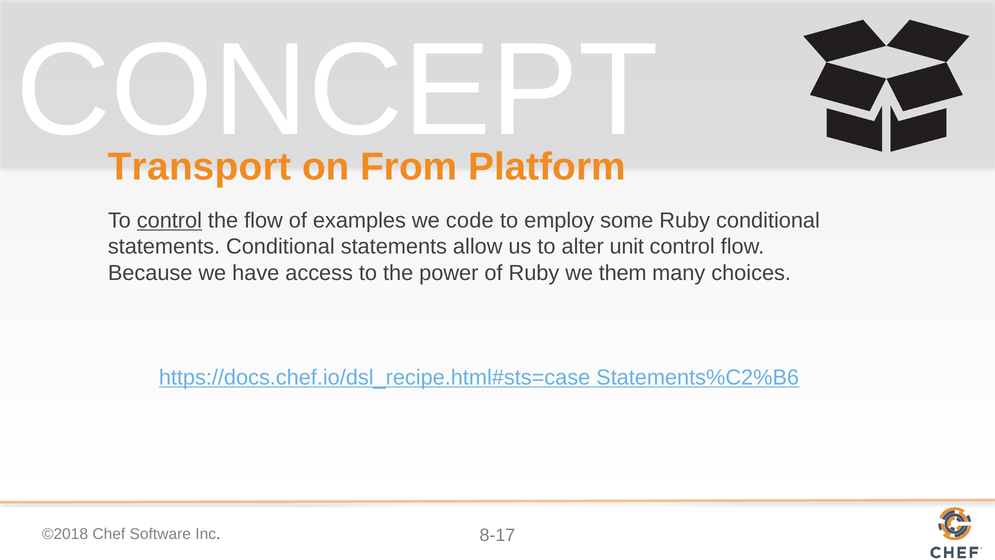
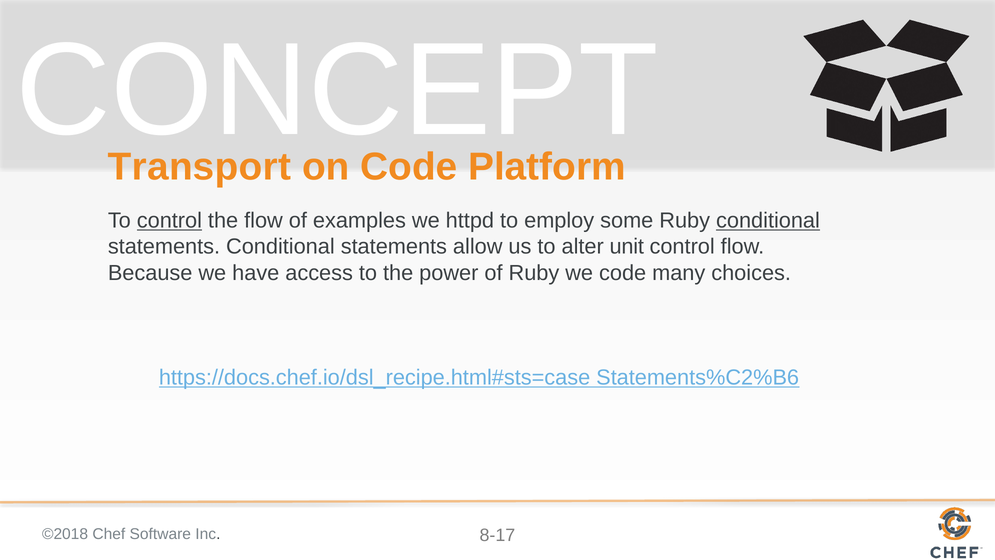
on From: From -> Code
code: code -> httpd
conditional at (768, 220) underline: none -> present
we them: them -> code
